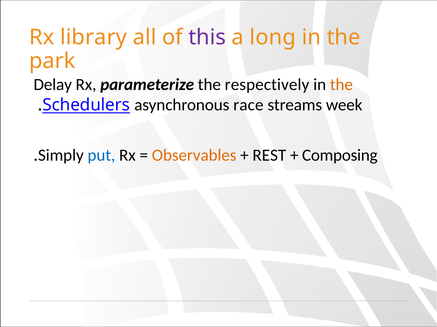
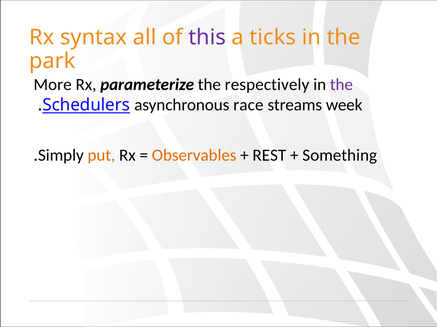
library: library -> syntax
long: long -> ticks
Delay: Delay -> More
the at (341, 85) colour: orange -> purple
put colour: blue -> orange
Composing: Composing -> Something
